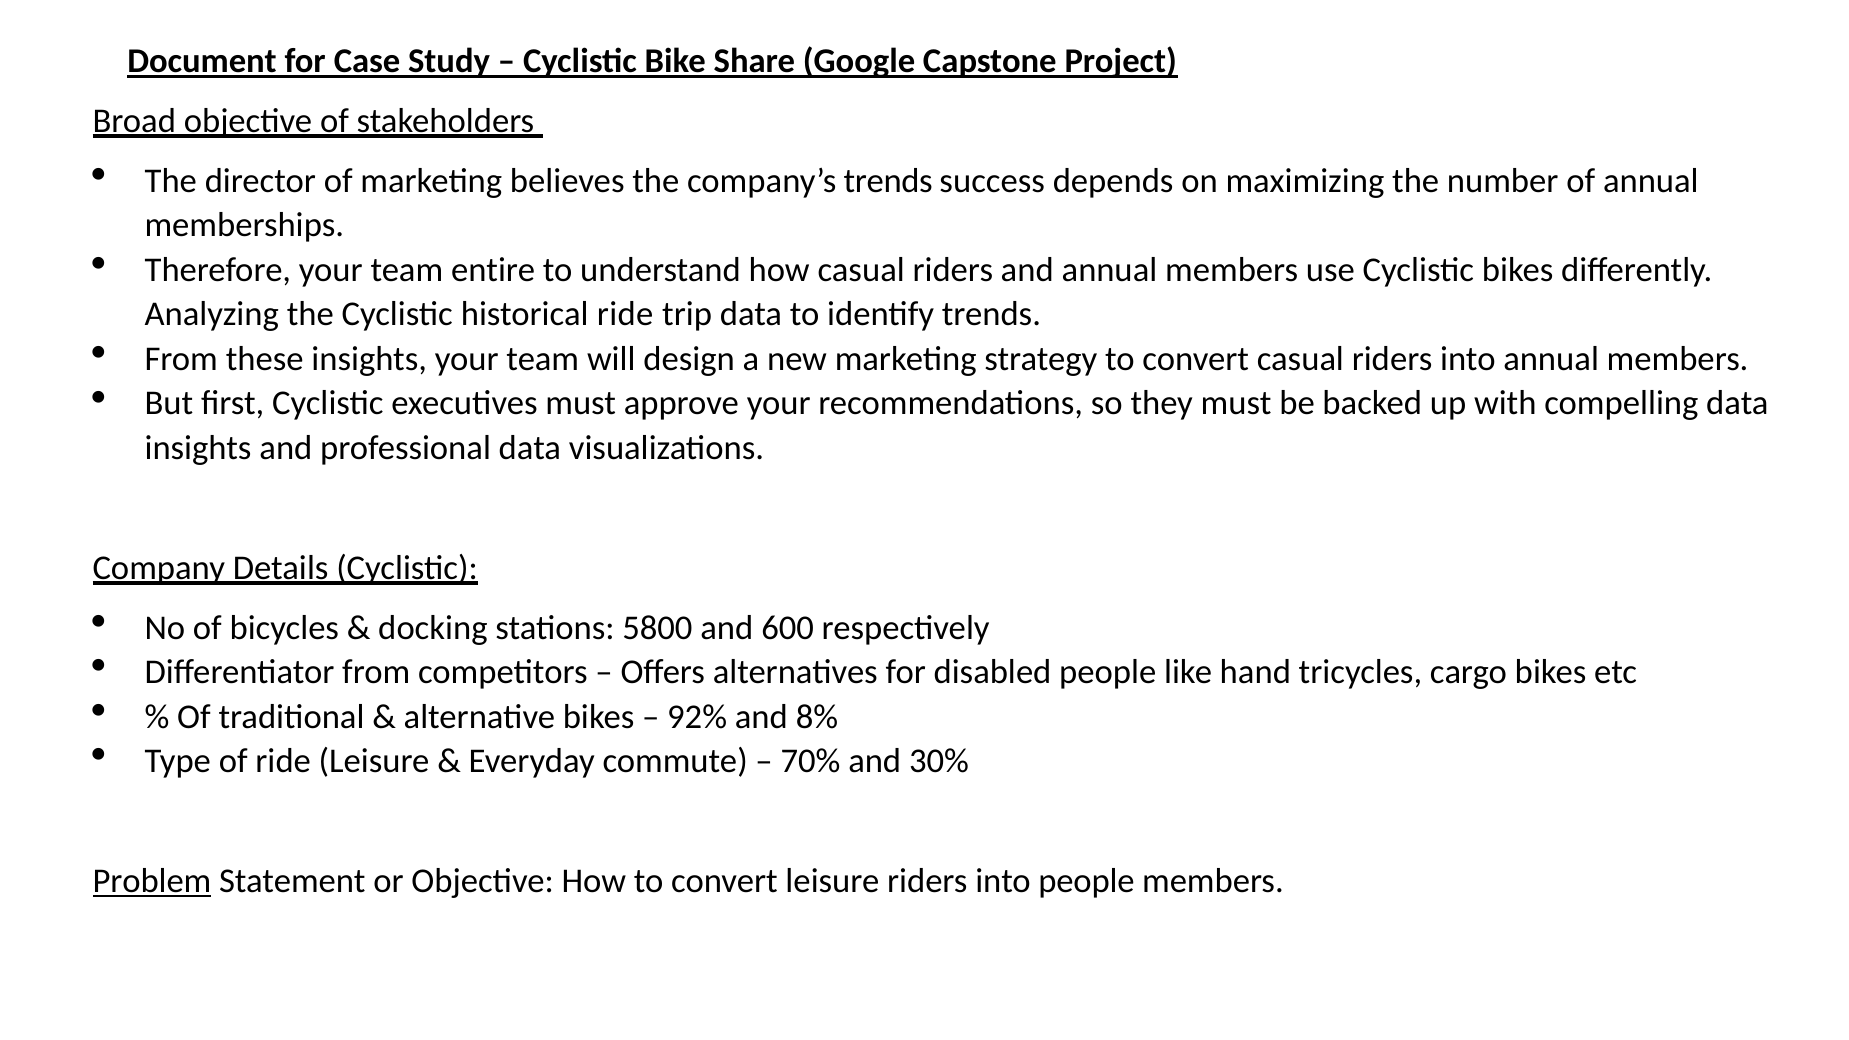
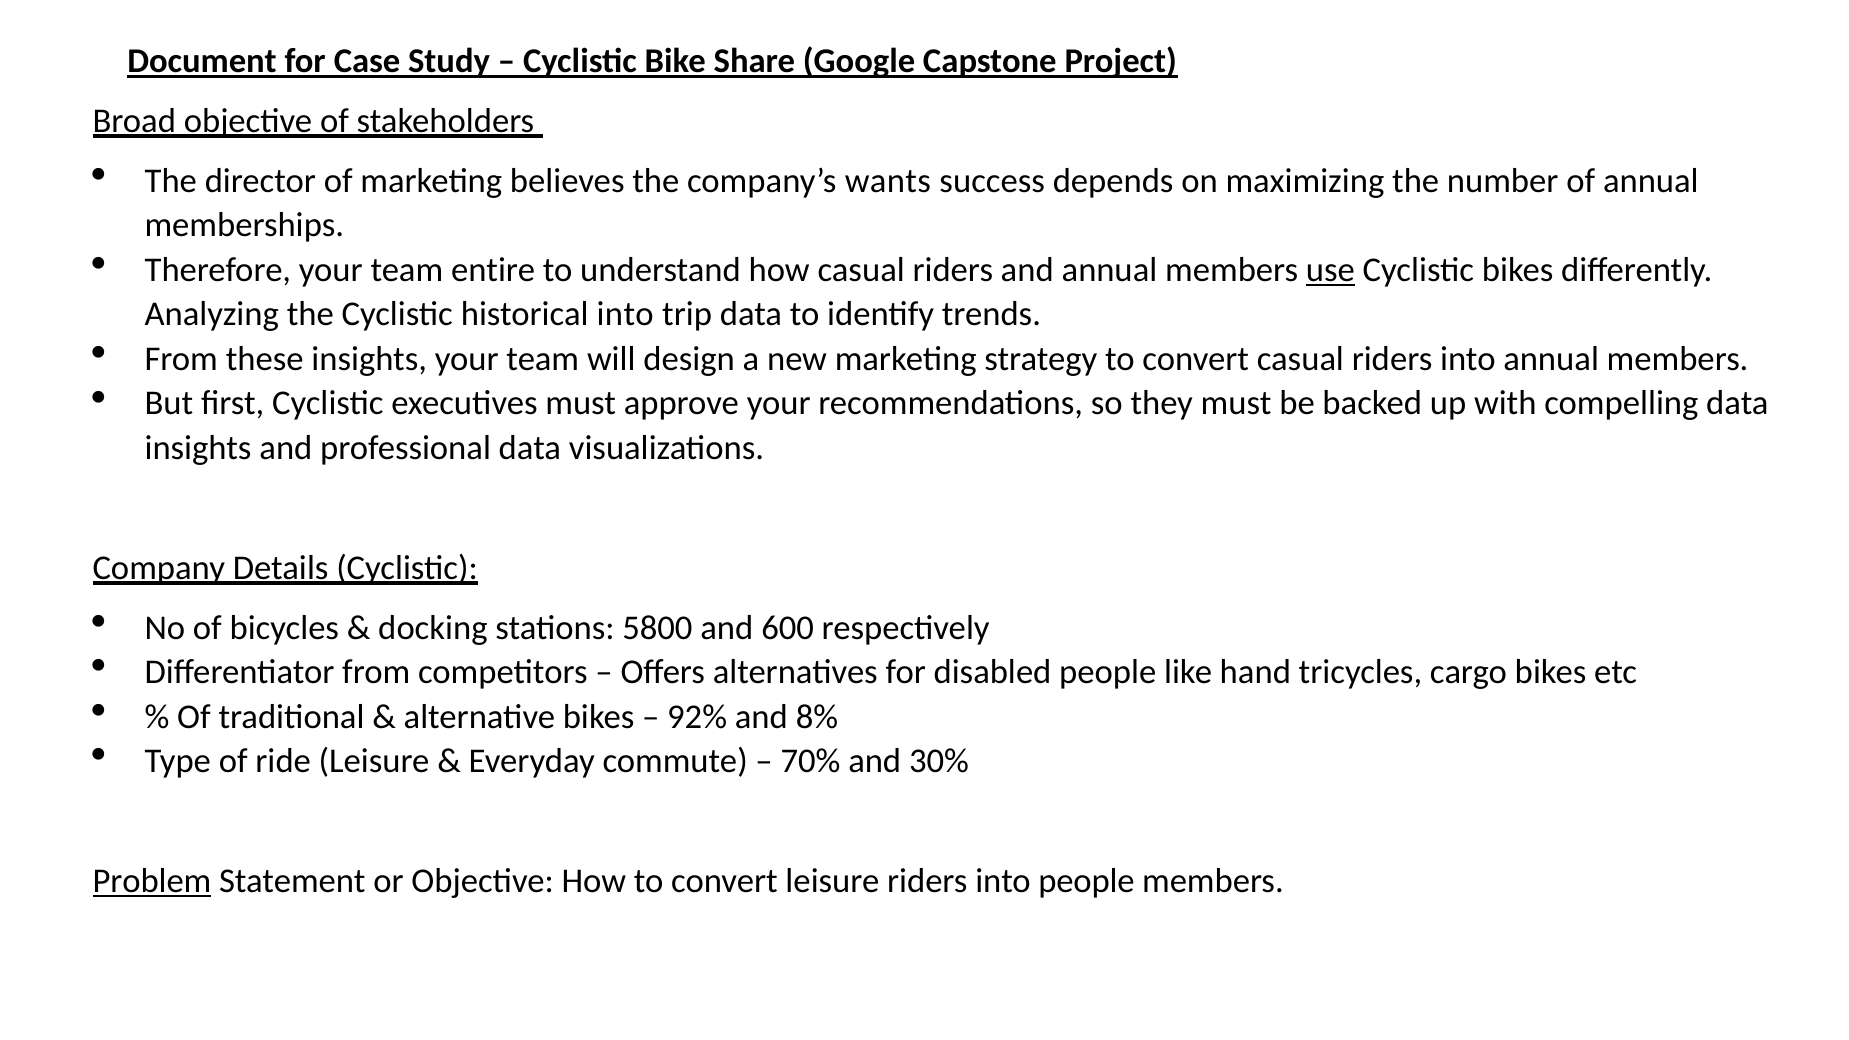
company’s trends: trends -> wants
use underline: none -> present
historical ride: ride -> into
